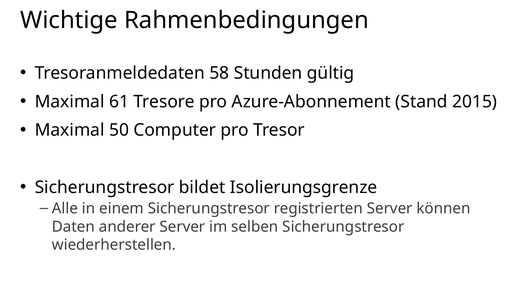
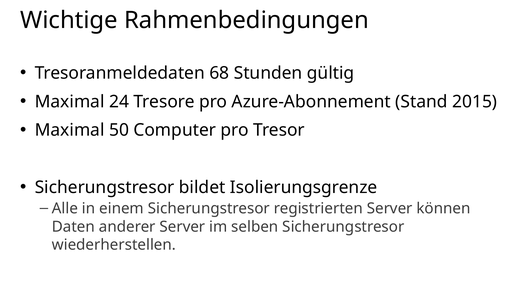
58: 58 -> 68
61: 61 -> 24
